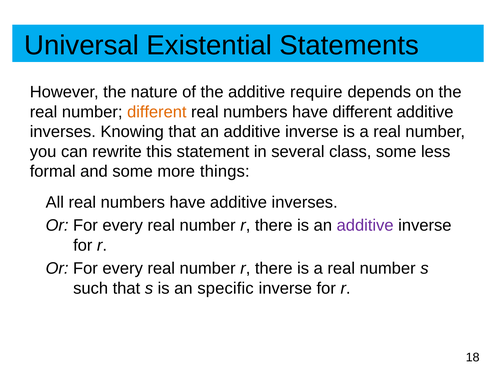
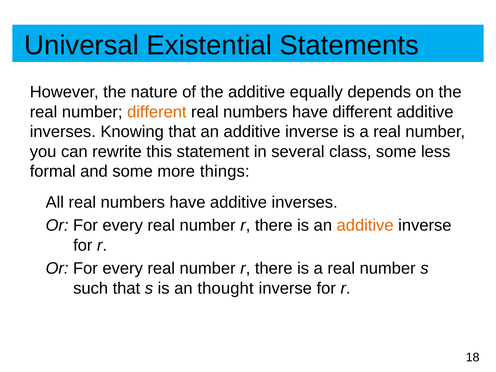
require: require -> equally
additive at (365, 225) colour: purple -> orange
specific: specific -> thought
